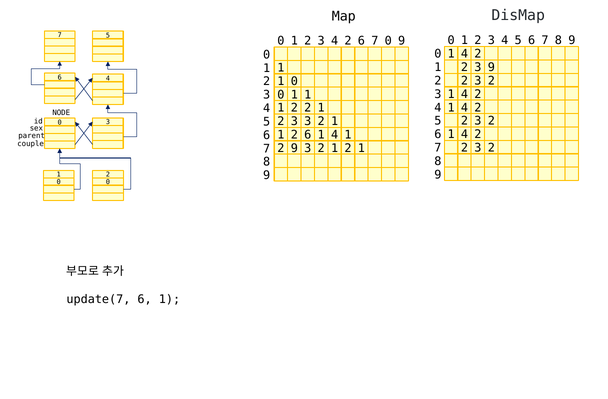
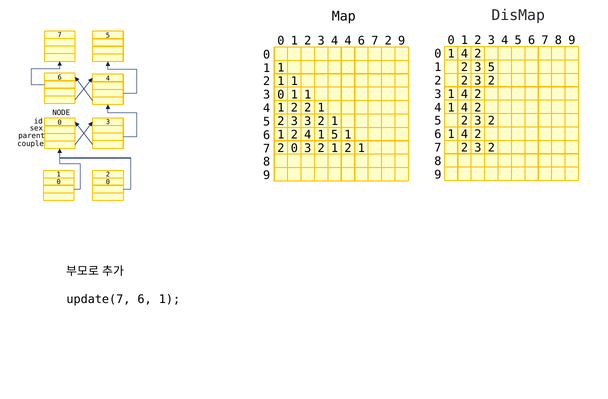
3 4 2: 2 -> 4
7 0: 0 -> 2
3 9: 9 -> 5
0 at (294, 81): 0 -> 1
1 2 6: 6 -> 4
4 at (335, 135): 4 -> 5
2 9: 9 -> 0
